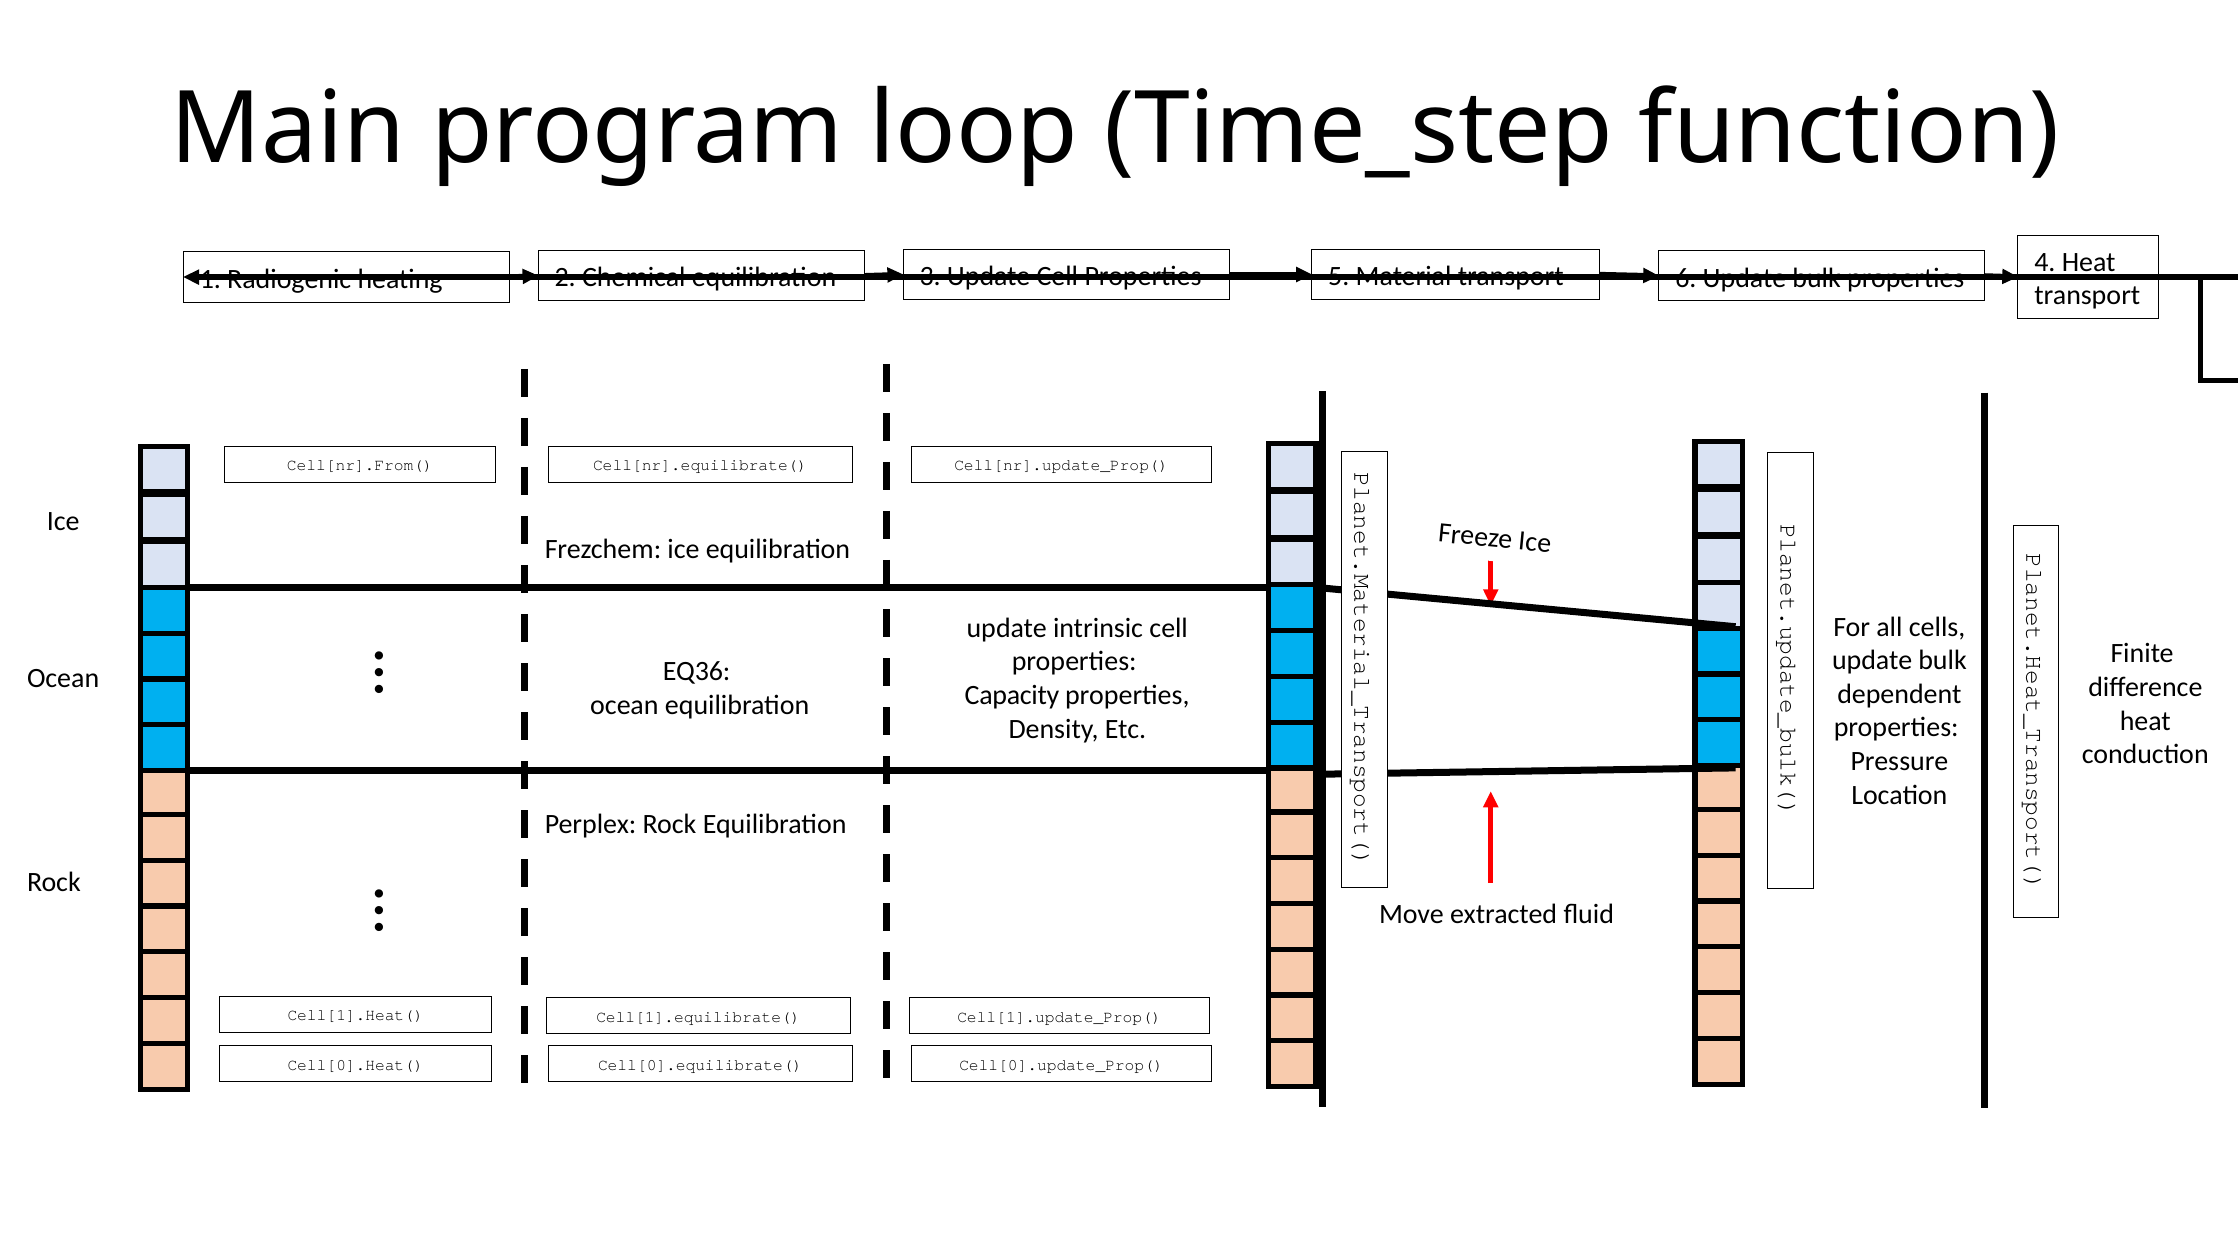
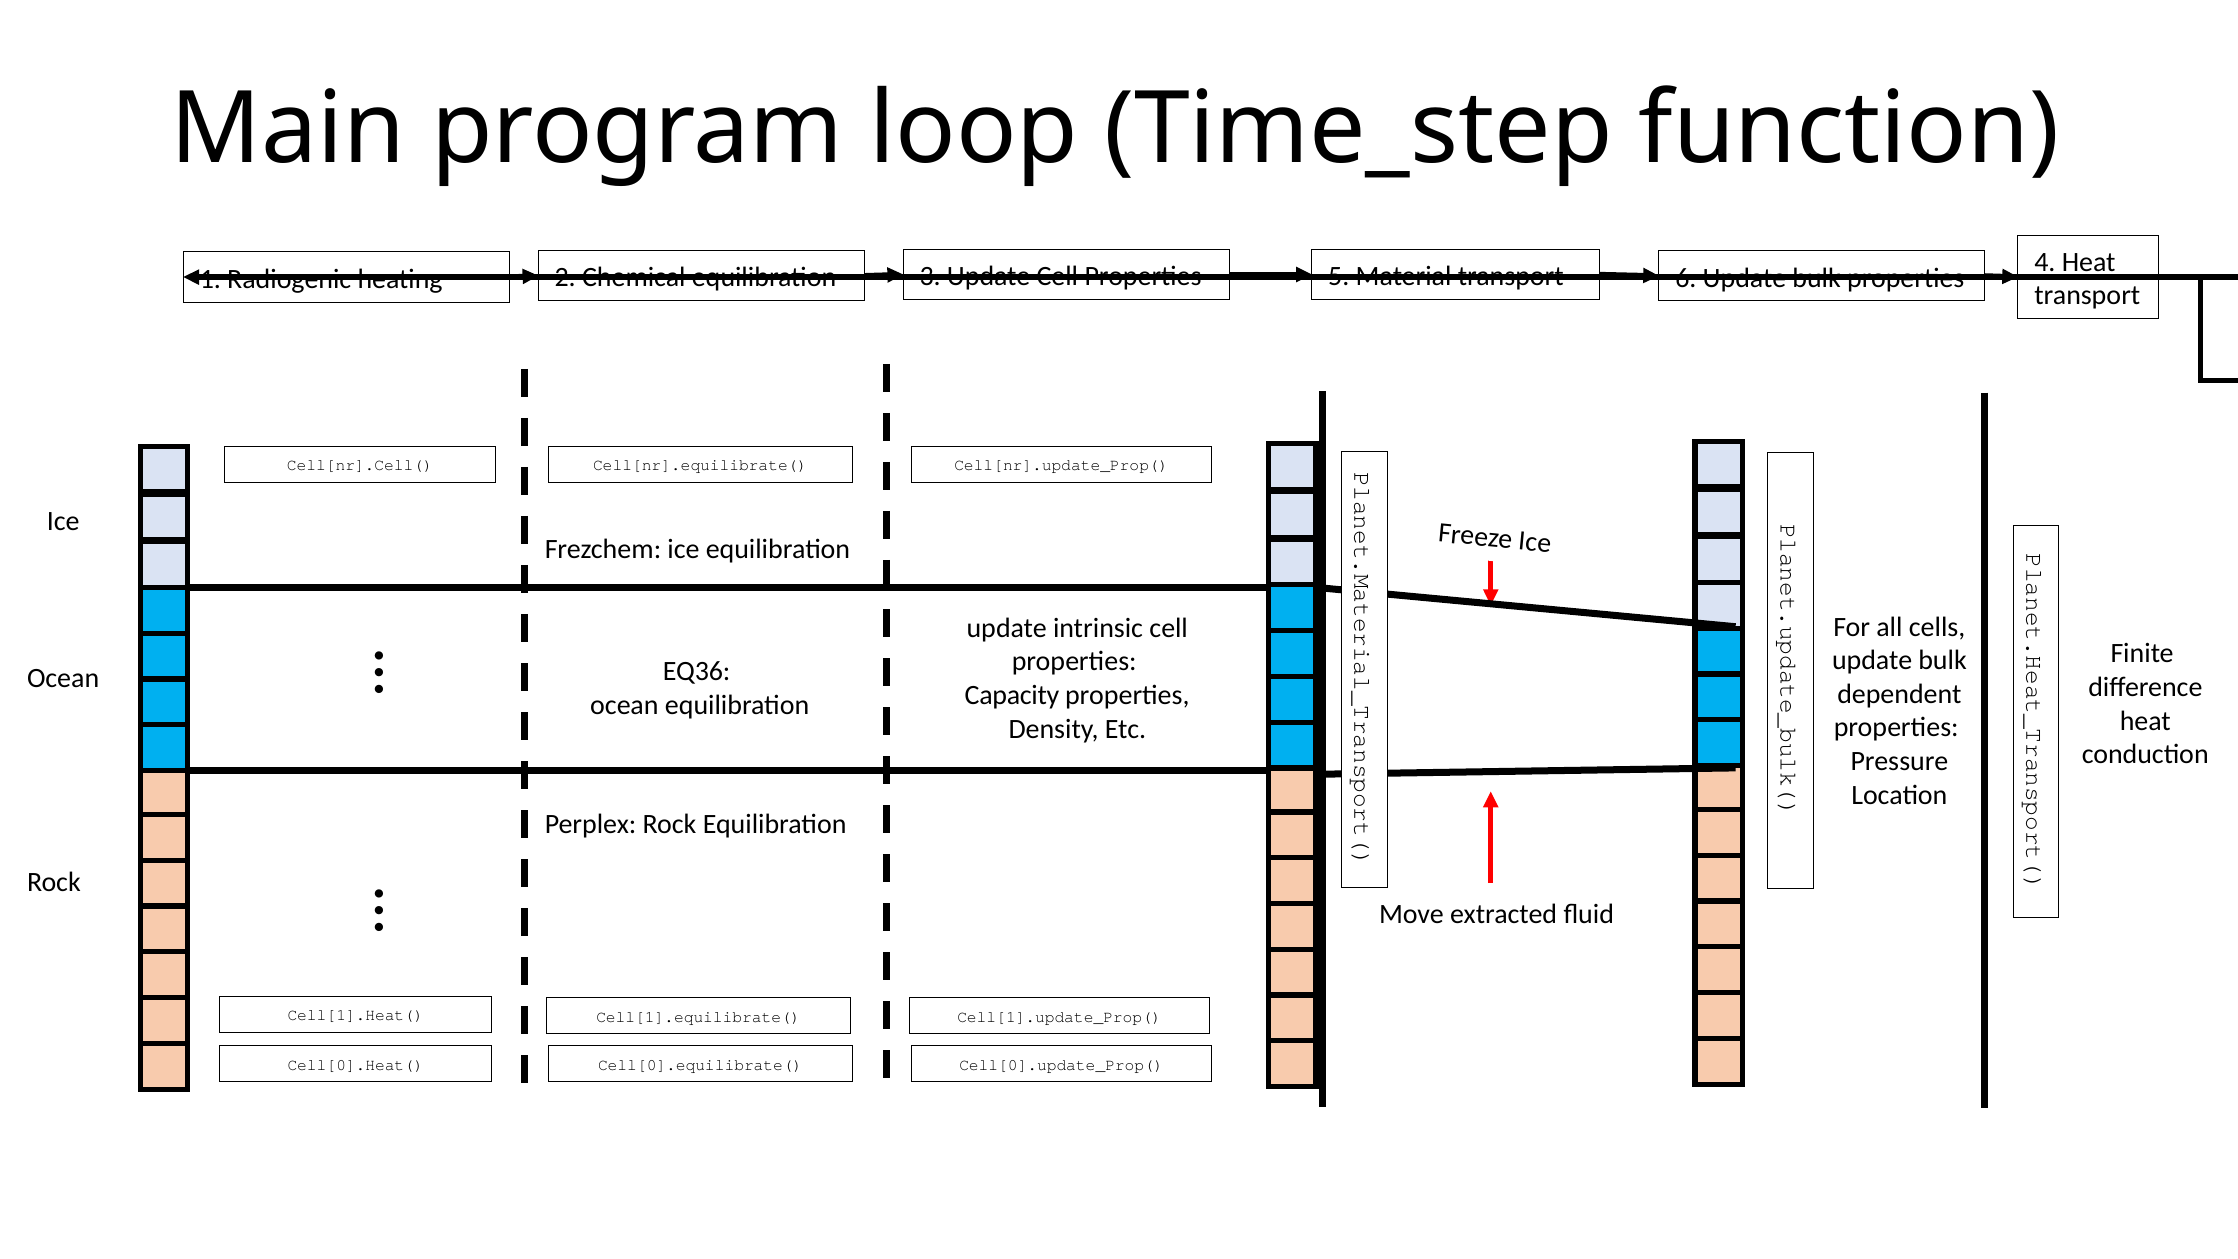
Cell[nr].From(: Cell[nr].From( -> Cell[nr].Cell(
